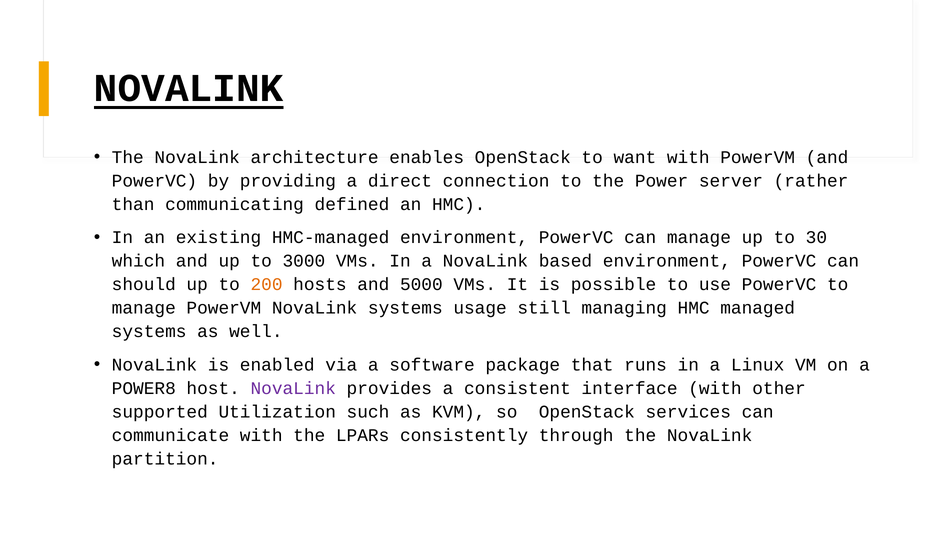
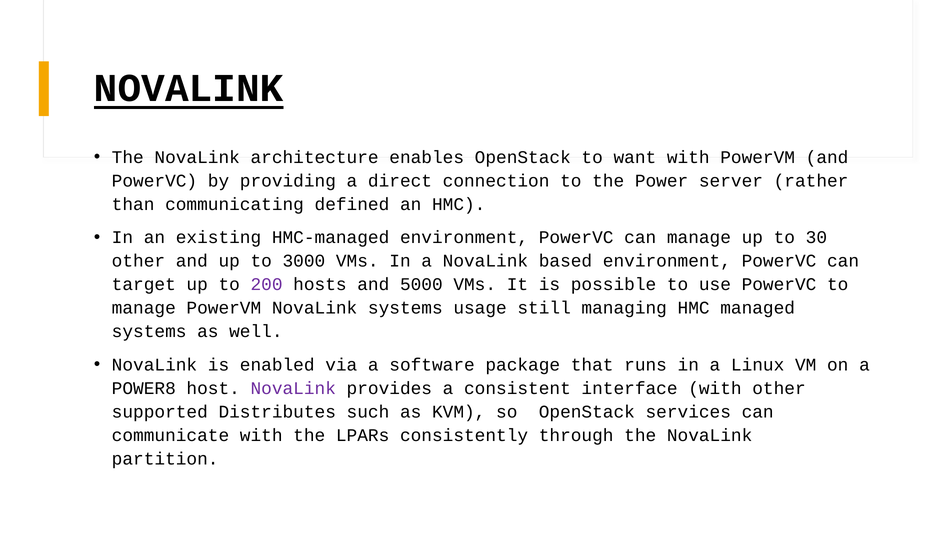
which at (138, 261): which -> other
should: should -> target
200 colour: orange -> purple
Utilization: Utilization -> Distributes
